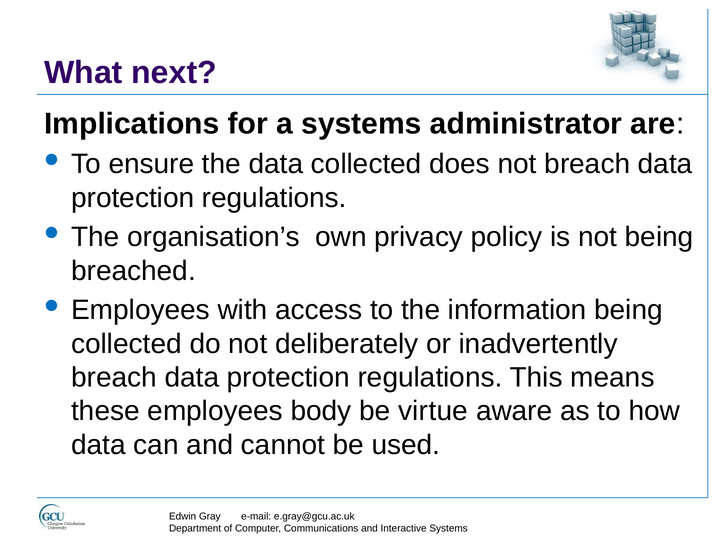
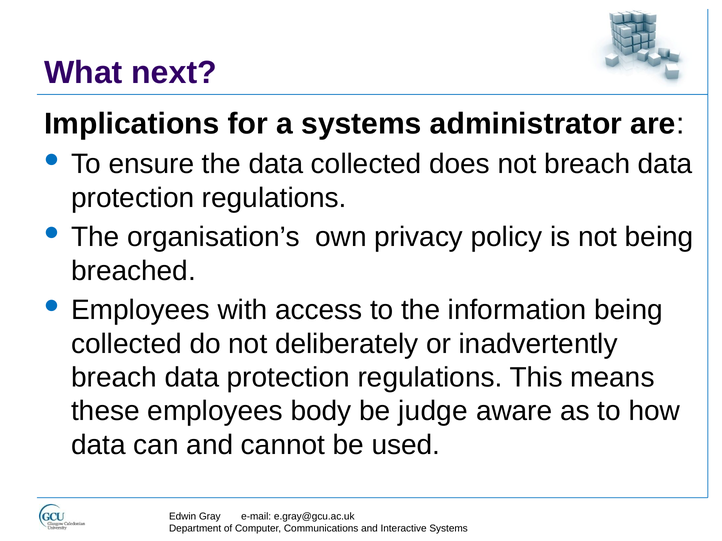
virtue: virtue -> judge
